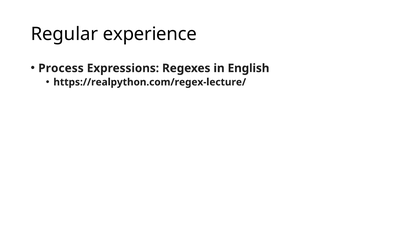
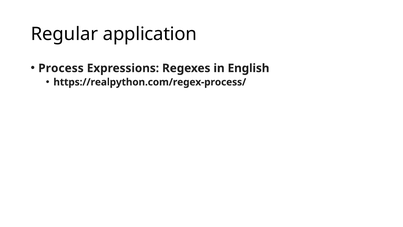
experience: experience -> application
https://realpython.com/regex-lecture/: https://realpython.com/regex-lecture/ -> https://realpython.com/regex-process/
